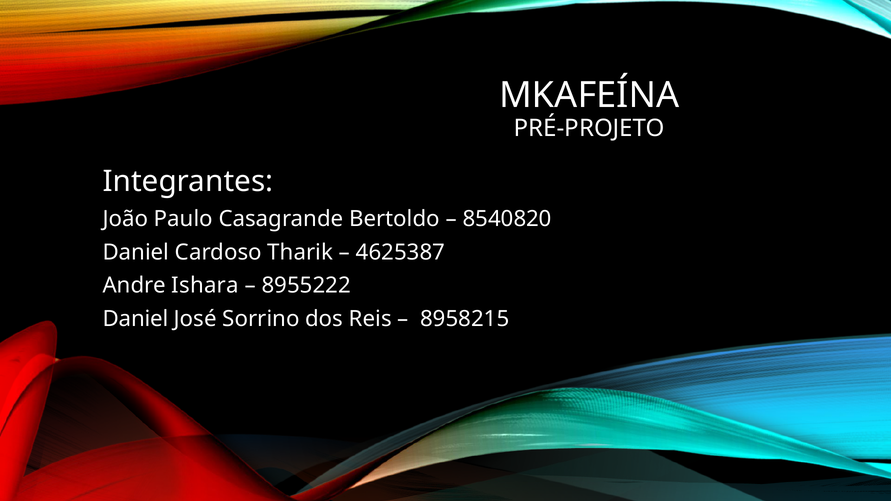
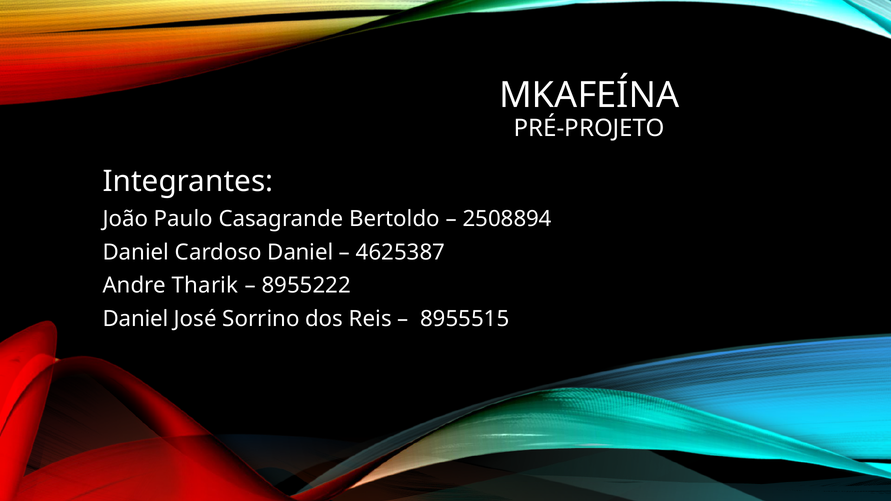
8540820: 8540820 -> 2508894
Cardoso Tharik: Tharik -> Daniel
Ishara: Ishara -> Tharik
8958215: 8958215 -> 8955515
